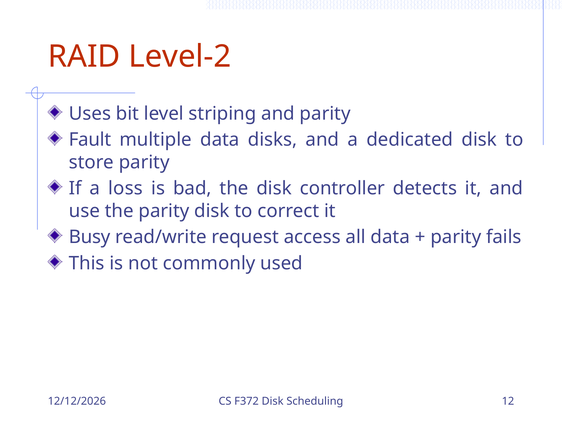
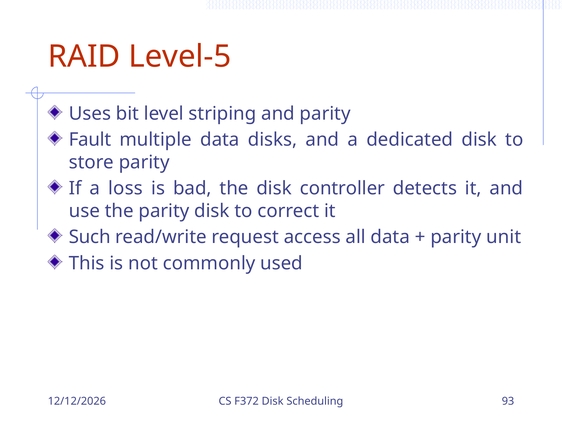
Level-2: Level-2 -> Level-5
Busy: Busy -> Such
fails: fails -> unit
12: 12 -> 93
